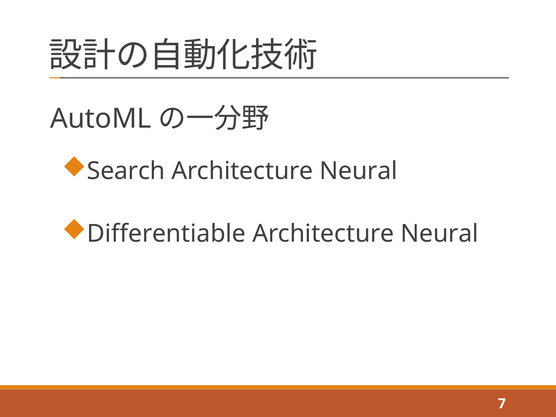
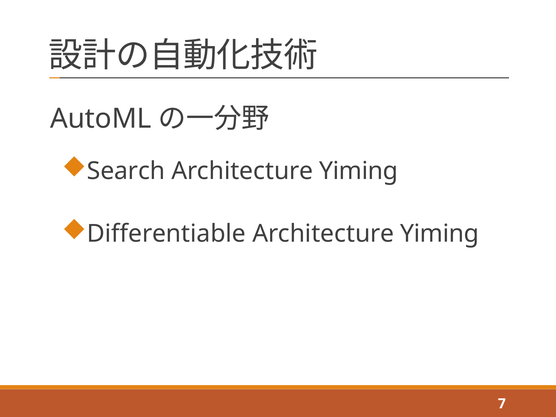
Neural at (359, 171): Neural -> Yiming
Differentiable Architecture Neural: Neural -> Yiming
